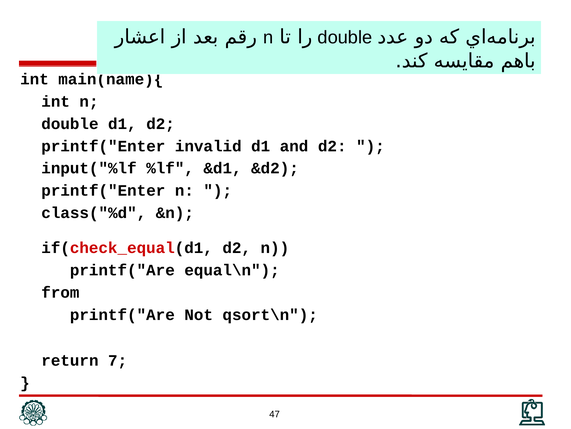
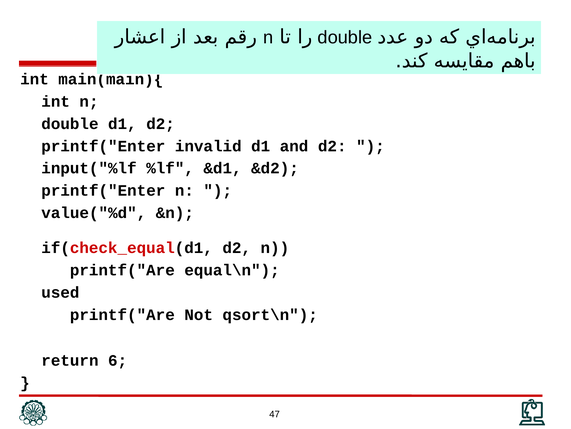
main(name){: main(name){ -> main(main){
class("%d: class("%d -> value("%d
from: from -> used
7: 7 -> 6
